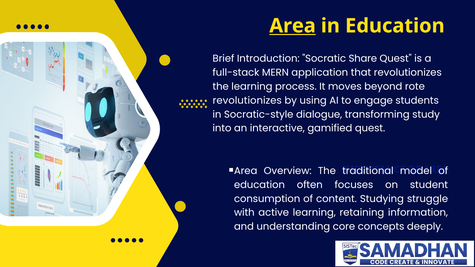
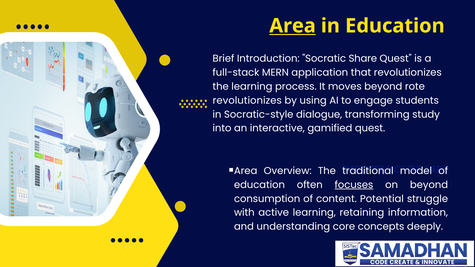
focuses underline: none -> present
on student: student -> beyond
Studying: Studying -> Potential
